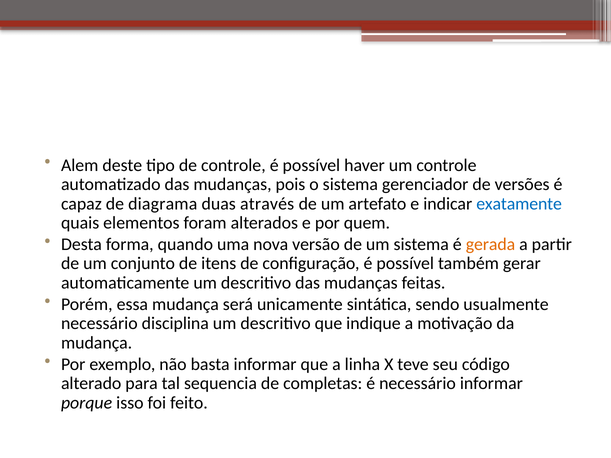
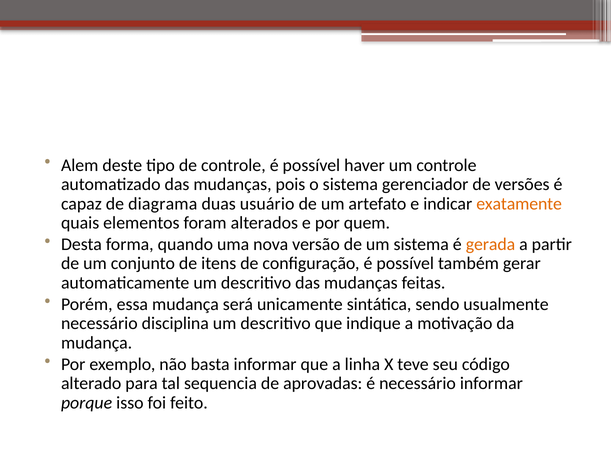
através: através -> usuário
exatamente colour: blue -> orange
completas: completas -> aprovadas
